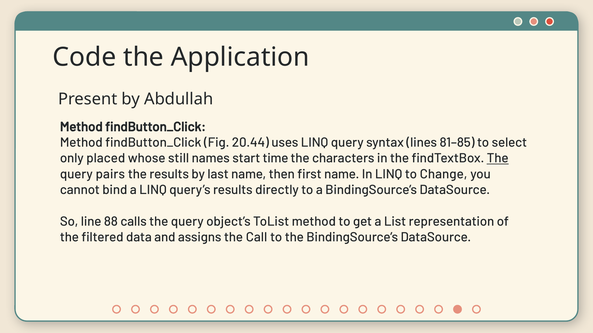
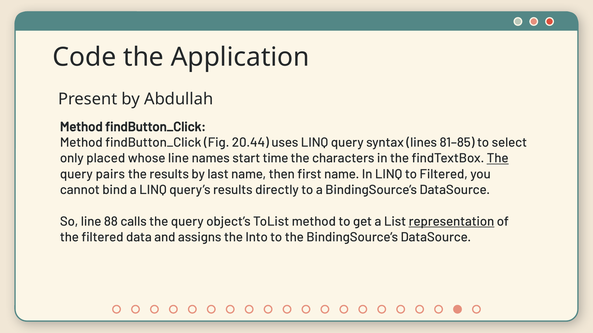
whose still: still -> line
to Change: Change -> Filtered
representation underline: none -> present
Call: Call -> Into
